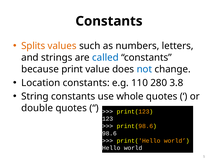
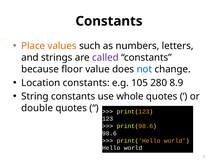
Splits: Splits -> Place
called colour: blue -> purple
print: print -> floor
110: 110 -> 105
3.8: 3.8 -> 8.9
